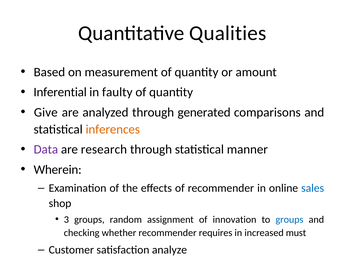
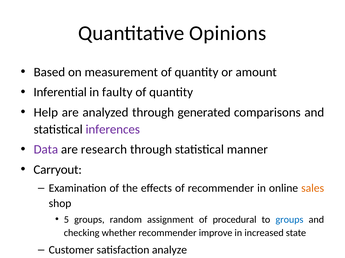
Qualities: Qualities -> Opinions
Give: Give -> Help
inferences colour: orange -> purple
Wherein: Wherein -> Carryout
sales colour: blue -> orange
3: 3 -> 5
innovation: innovation -> procedural
requires: requires -> improve
must: must -> state
